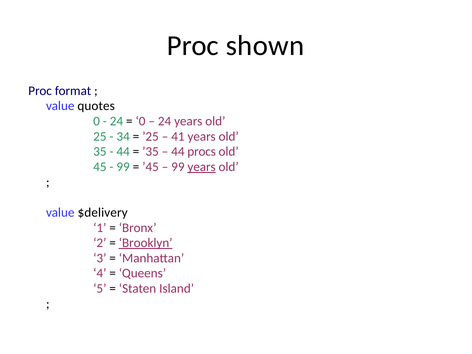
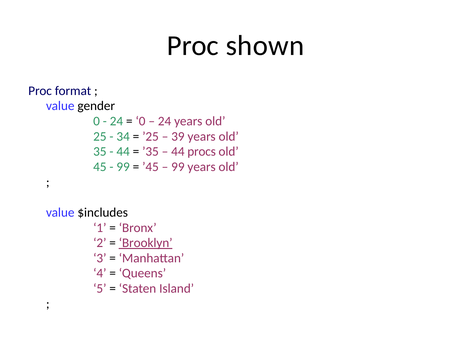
quotes: quotes -> gender
41: 41 -> 39
years at (202, 167) underline: present -> none
$delivery: $delivery -> $includes
